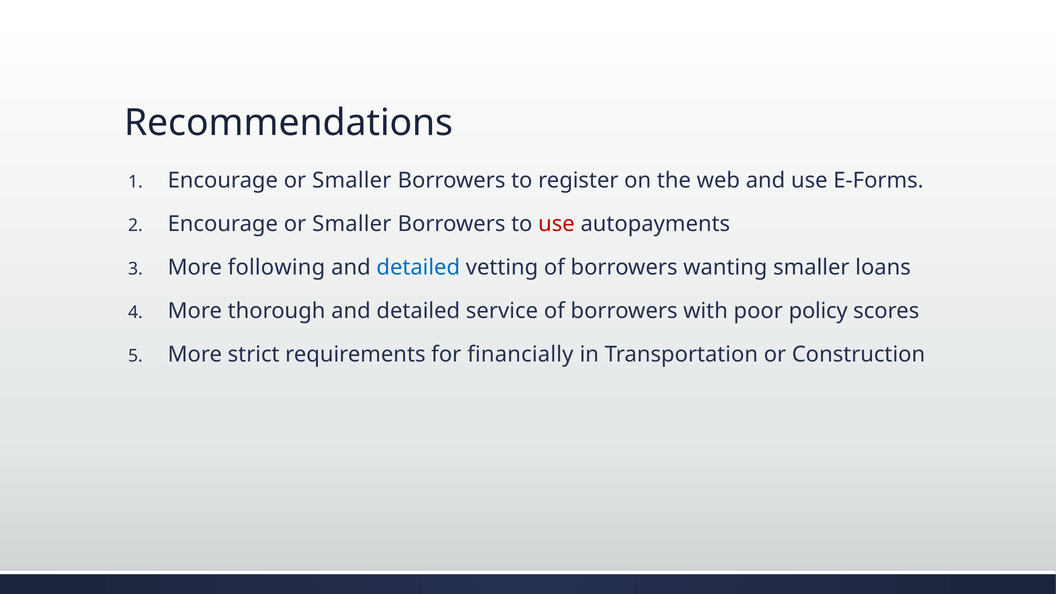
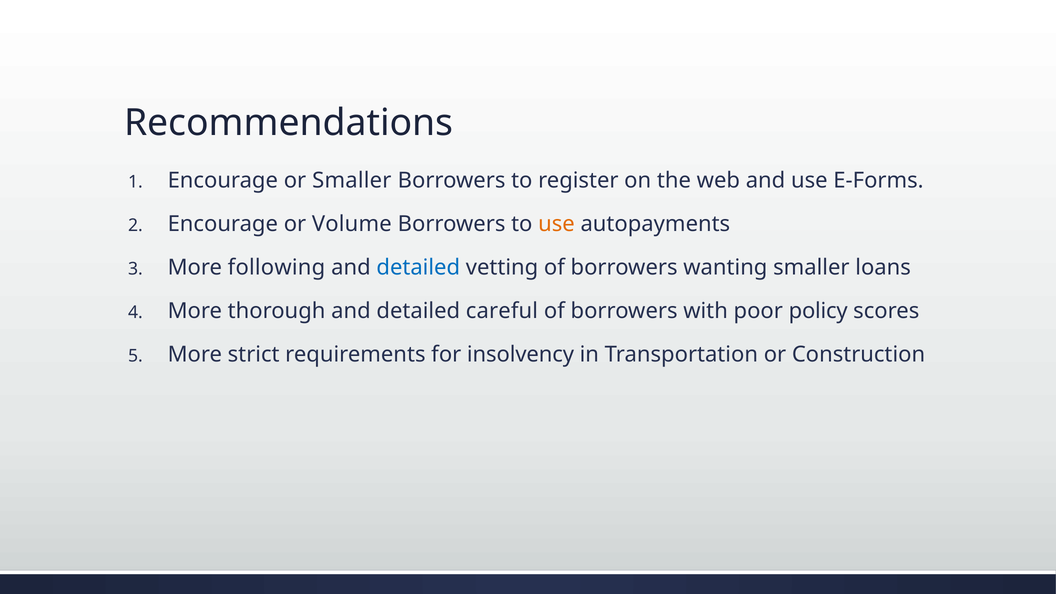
Smaller at (352, 224): Smaller -> Volume
use at (556, 224) colour: red -> orange
service: service -> careful
financially: financially -> insolvency
